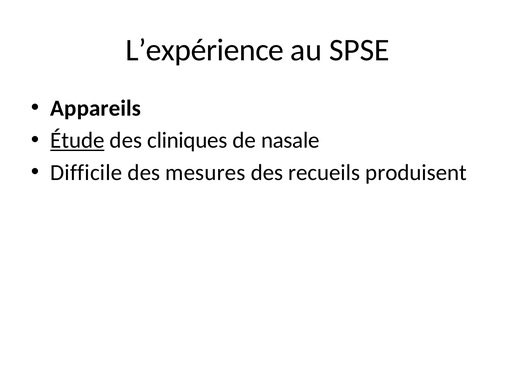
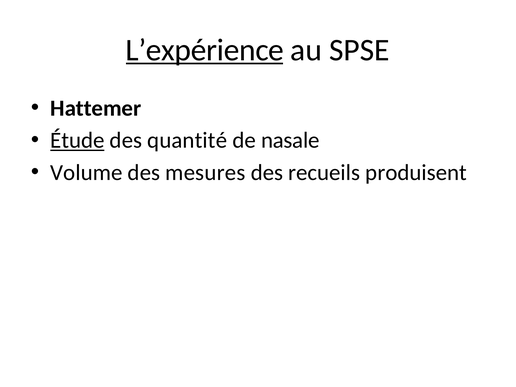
L’expérience underline: none -> present
Appareils: Appareils -> Hattemer
cliniques: cliniques -> quantité
Difficile: Difficile -> Volume
